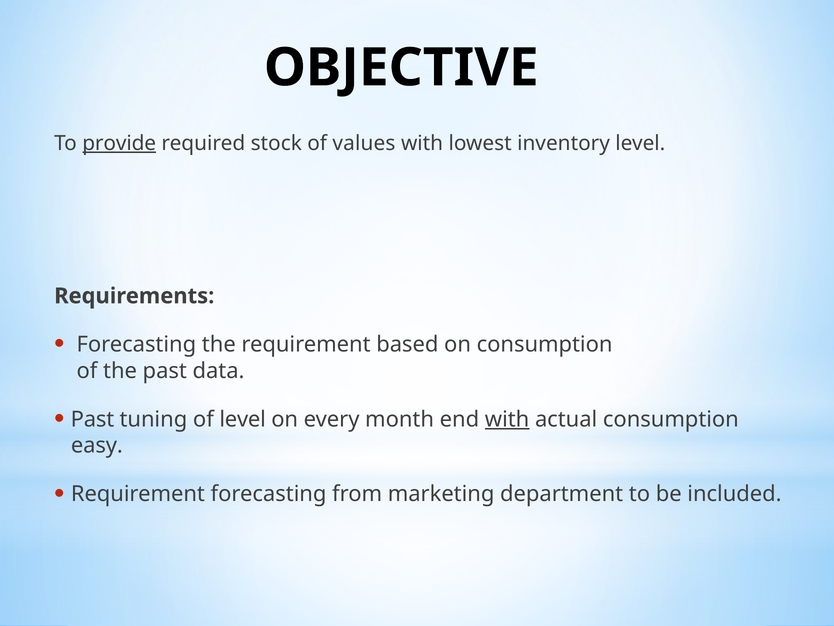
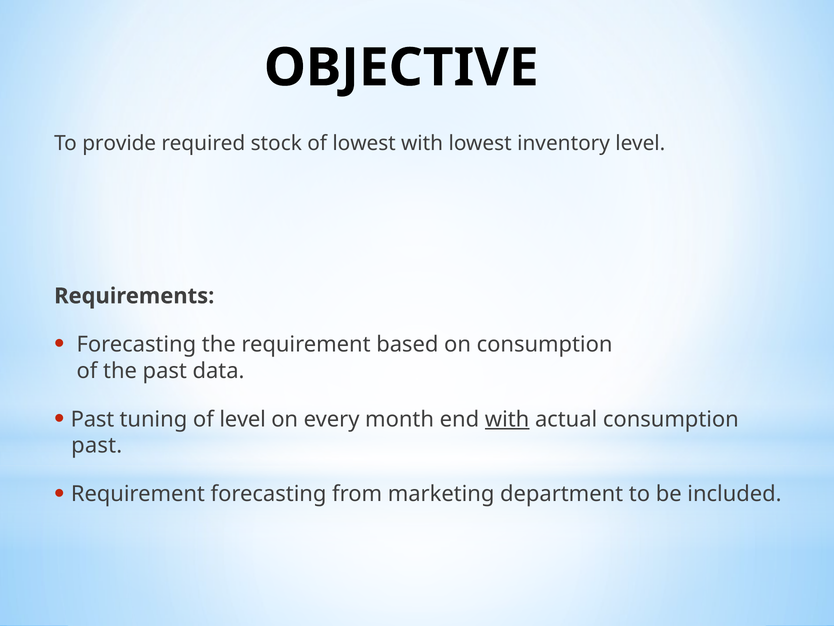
provide underline: present -> none
of values: values -> lowest
easy at (97, 445): easy -> past
